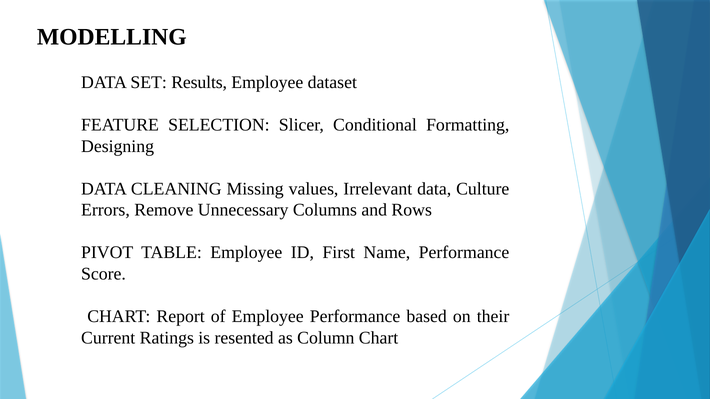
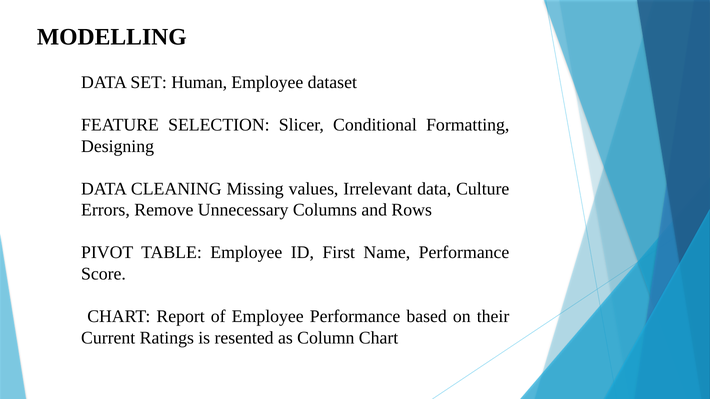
Results: Results -> Human
